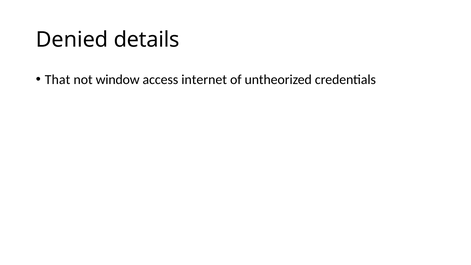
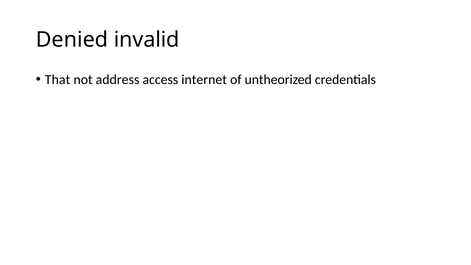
details: details -> invalid
window: window -> address
